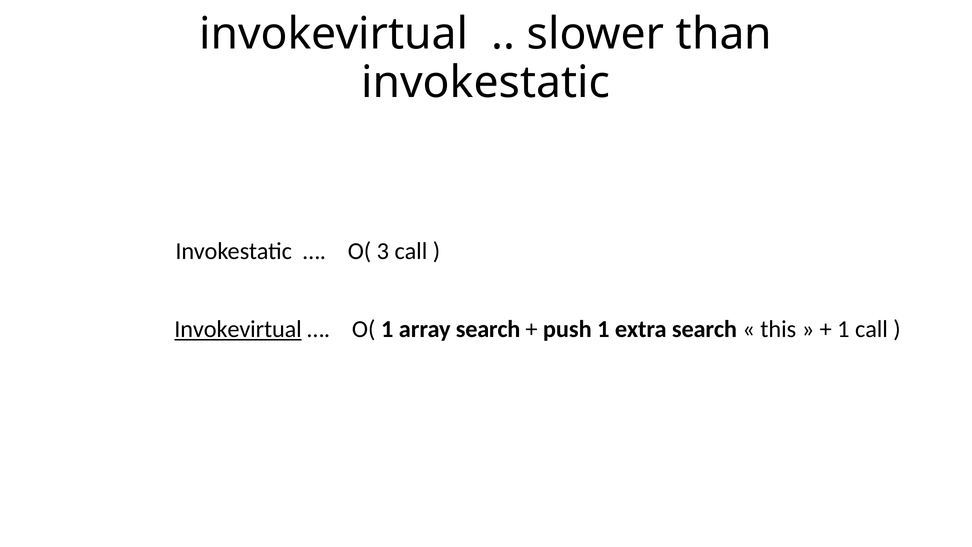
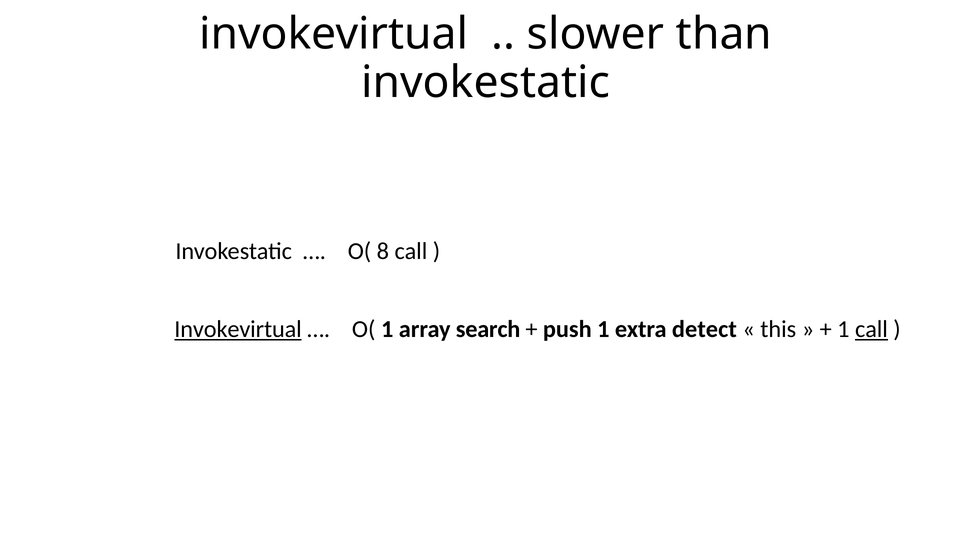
3: 3 -> 8
extra search: search -> detect
call at (872, 329) underline: none -> present
